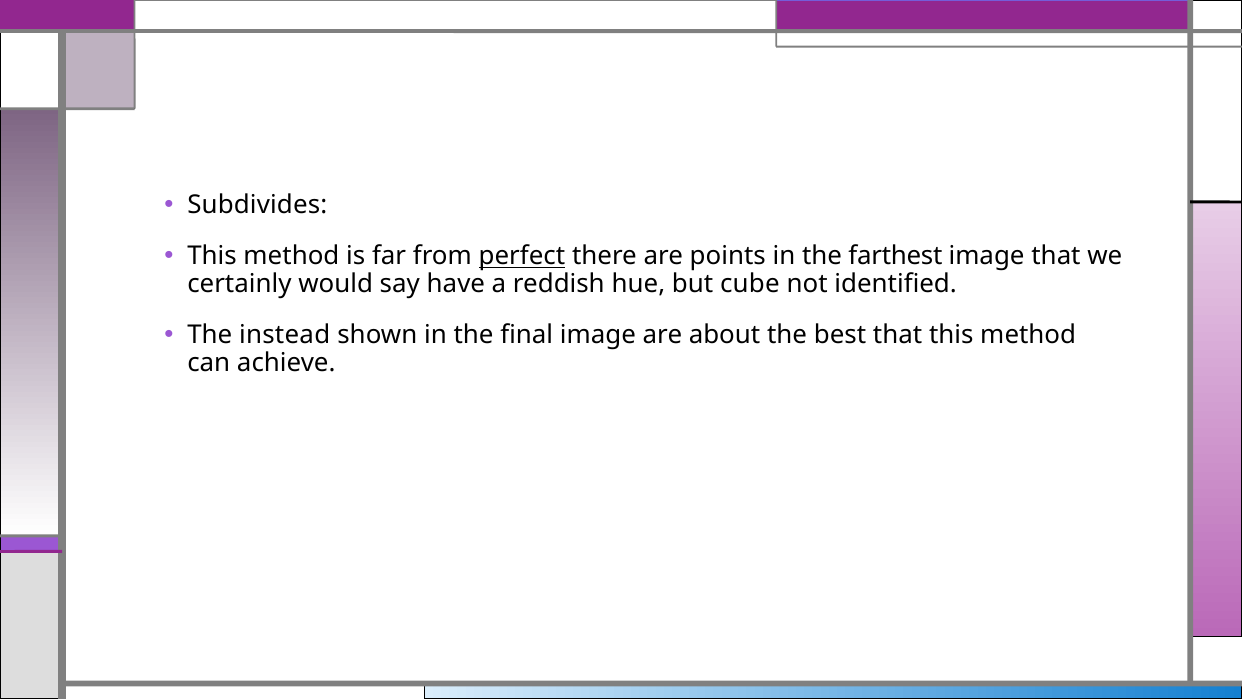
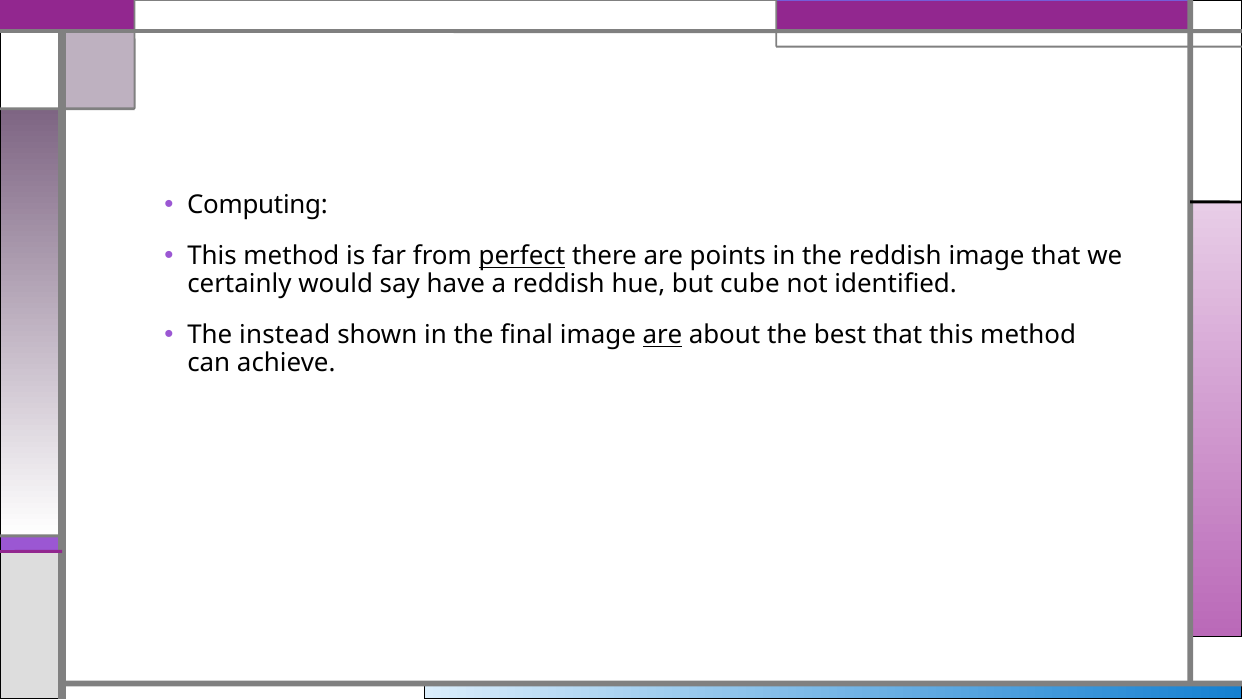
Subdivides: Subdivides -> Computing
the farthest: farthest -> reddish
are at (662, 335) underline: none -> present
